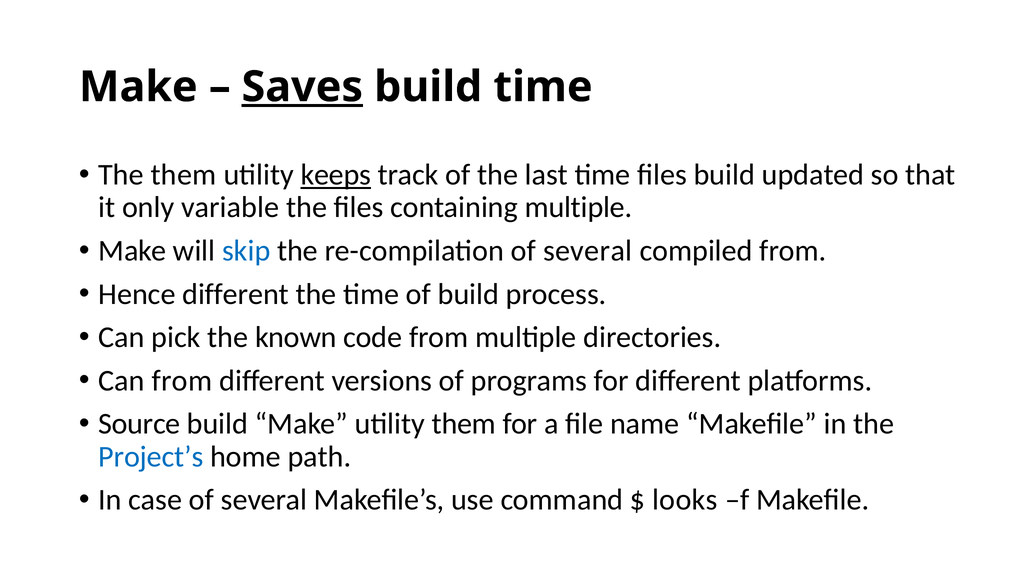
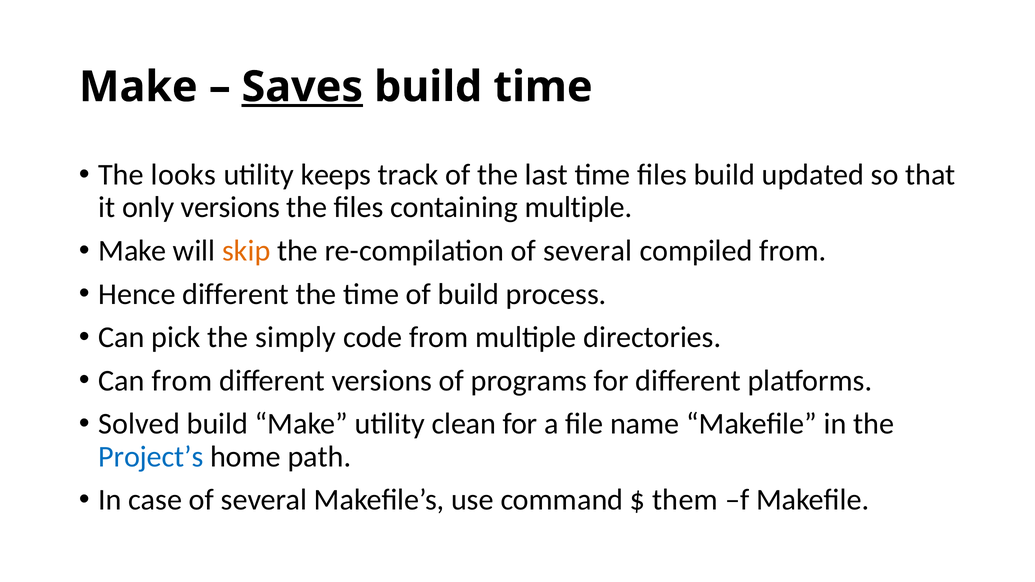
The them: them -> looks
keeps underline: present -> none
only variable: variable -> versions
skip colour: blue -> orange
known: known -> simply
Source: Source -> Solved
utility them: them -> clean
looks: looks -> them
